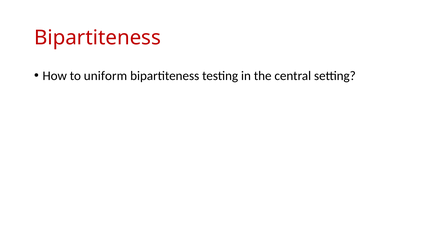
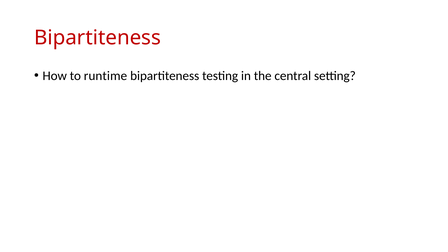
uniform: uniform -> runtime
